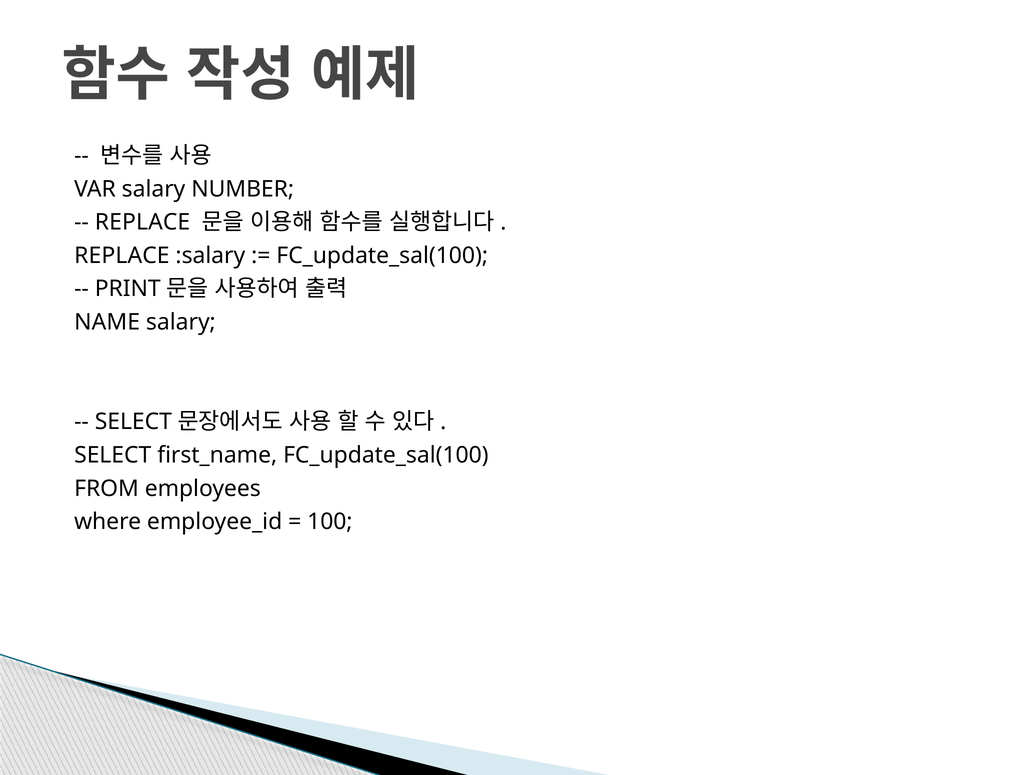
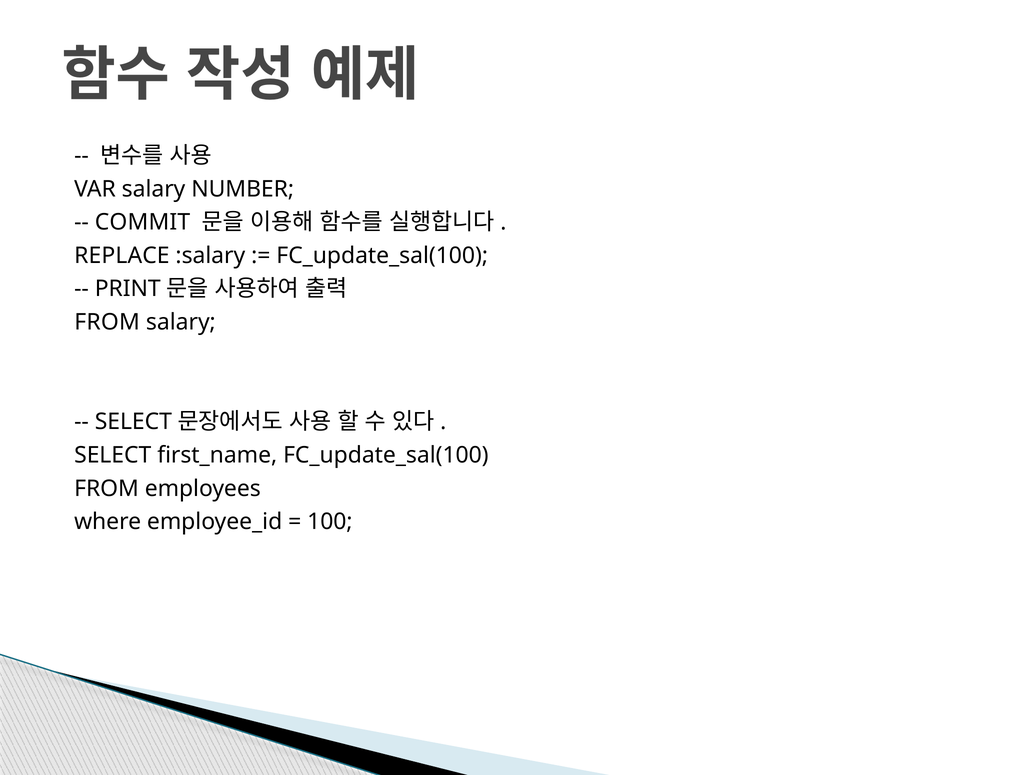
REPLACE at (143, 222): REPLACE -> COMMIT
NAME at (107, 322): NAME -> FROM
